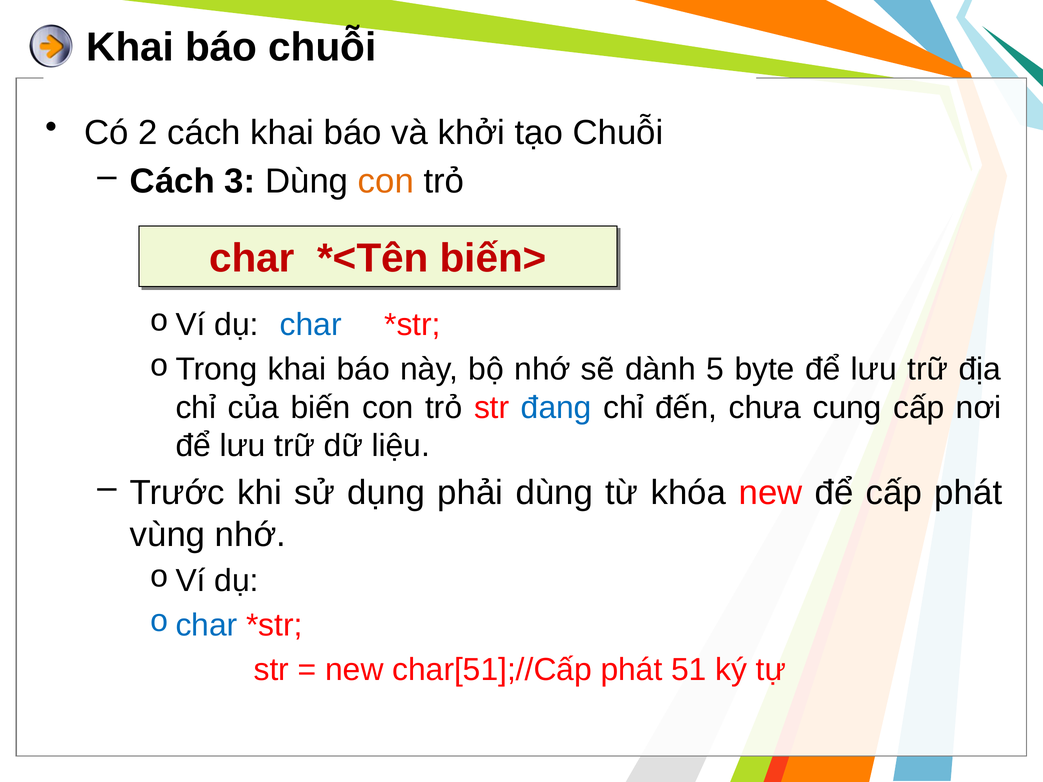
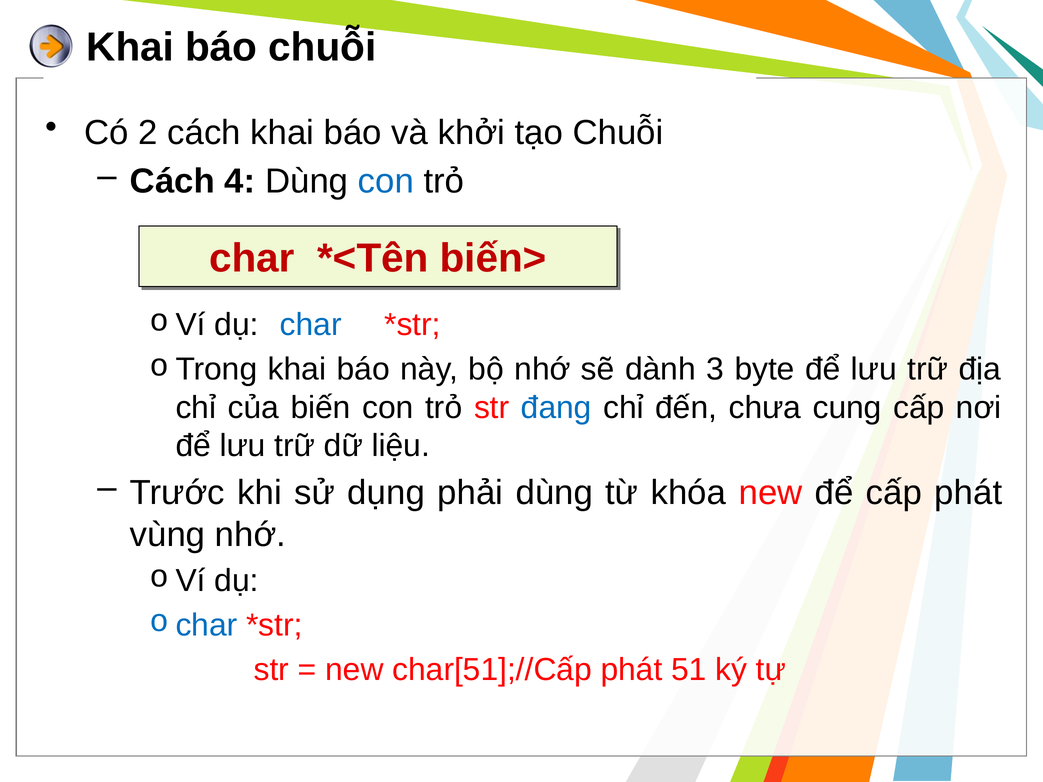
3: 3 -> 4
con at (386, 181) colour: orange -> blue
5: 5 -> 3
